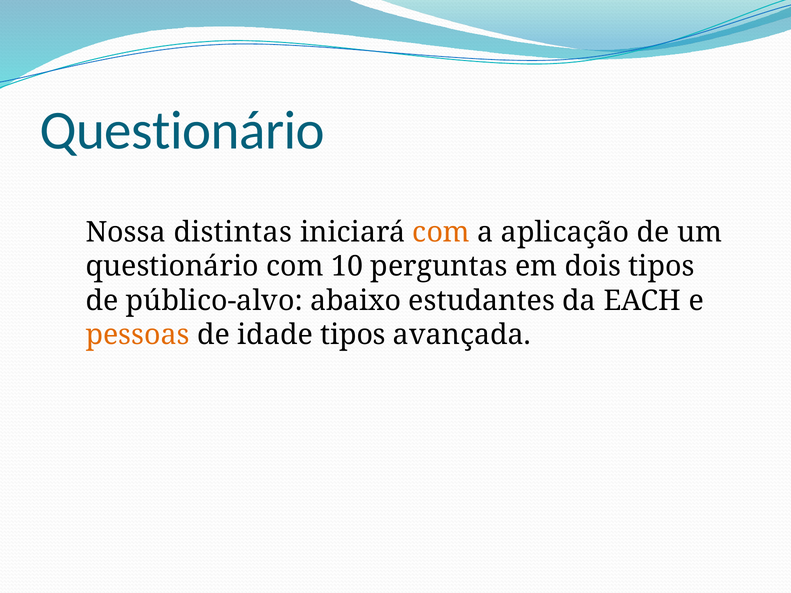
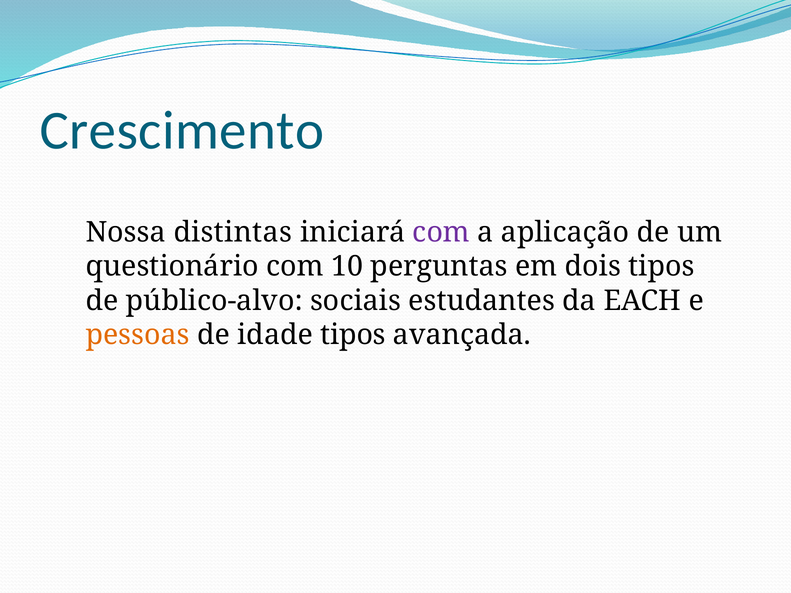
Questionário at (182, 131): Questionário -> Crescimento
com at (441, 232) colour: orange -> purple
abaixo: abaixo -> sociais
